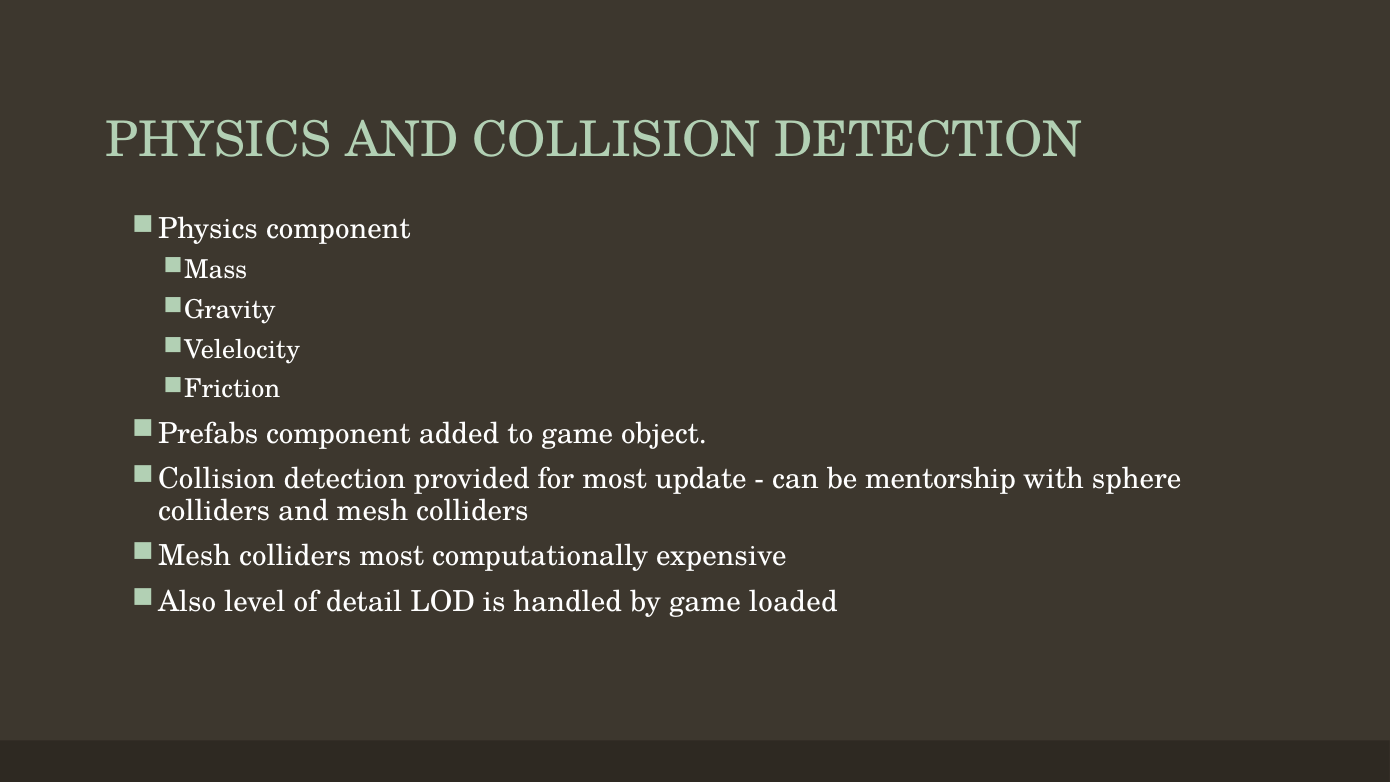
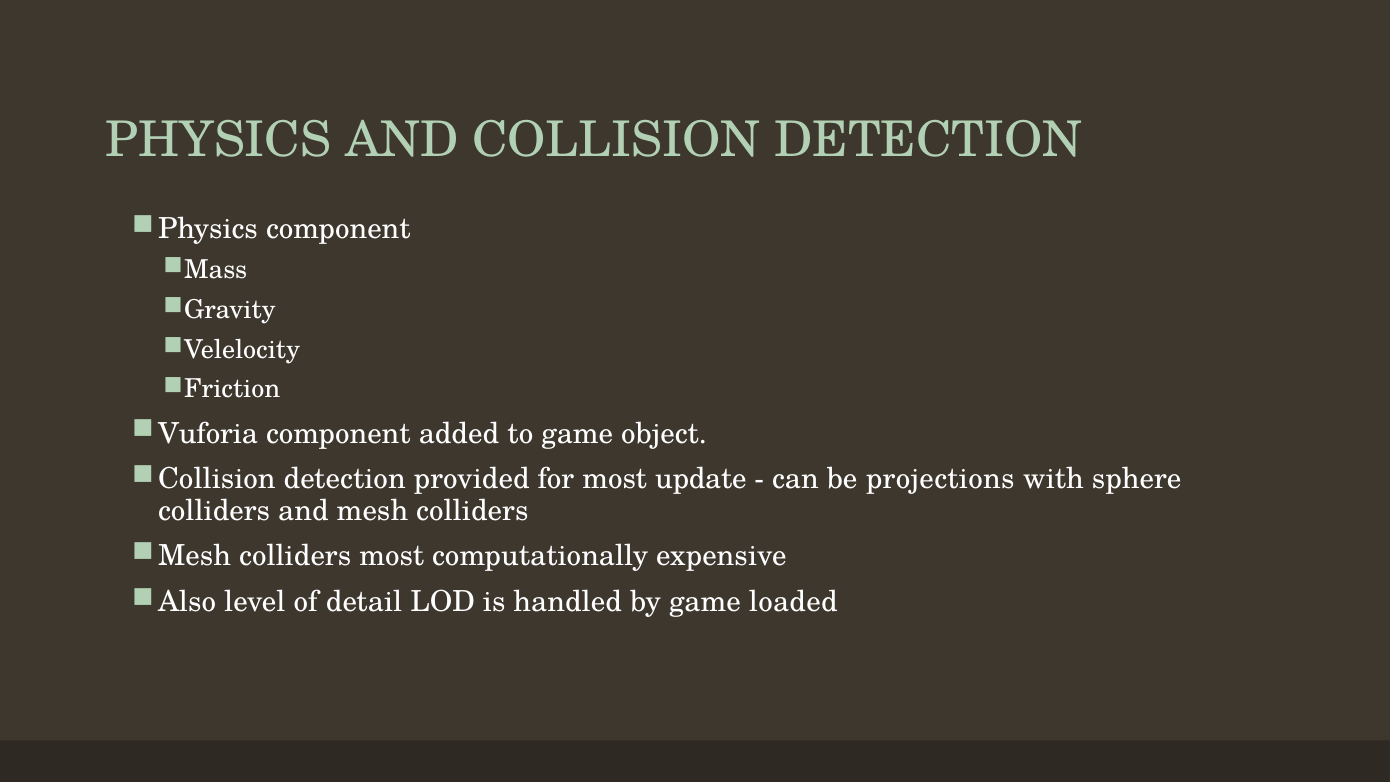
Prefabs: Prefabs -> Vuforia
mentorship: mentorship -> projections
